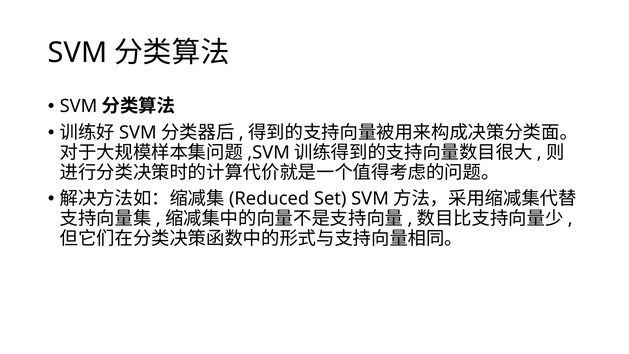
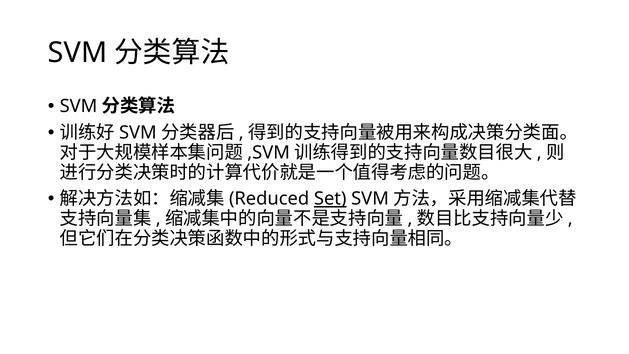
Set underline: none -> present
